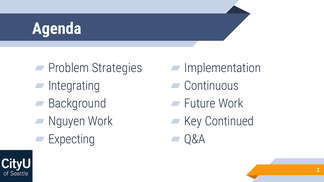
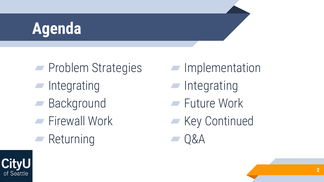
Continuous at (211, 86): Continuous -> Integrating
Nguyen: Nguyen -> Firewall
Expecting: Expecting -> Returning
